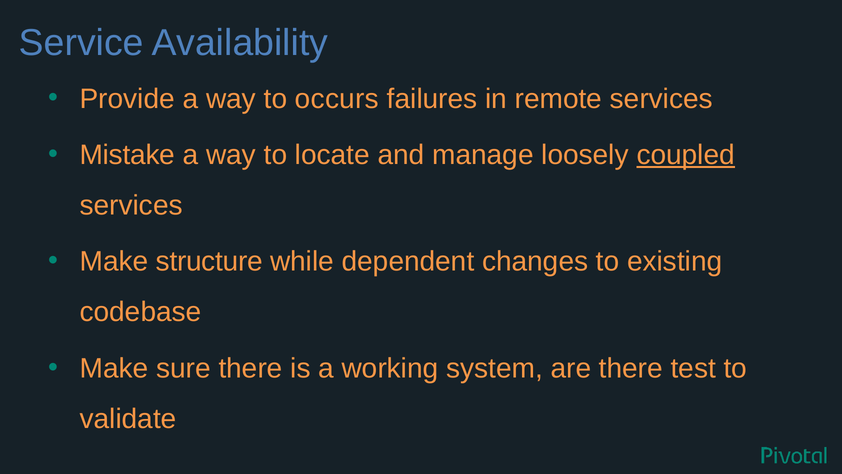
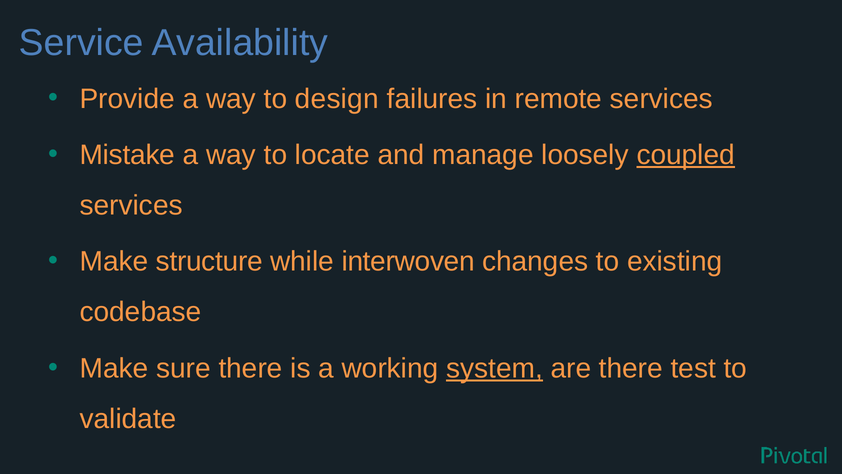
occurs: occurs -> design
dependent: dependent -> interwoven
system underline: none -> present
